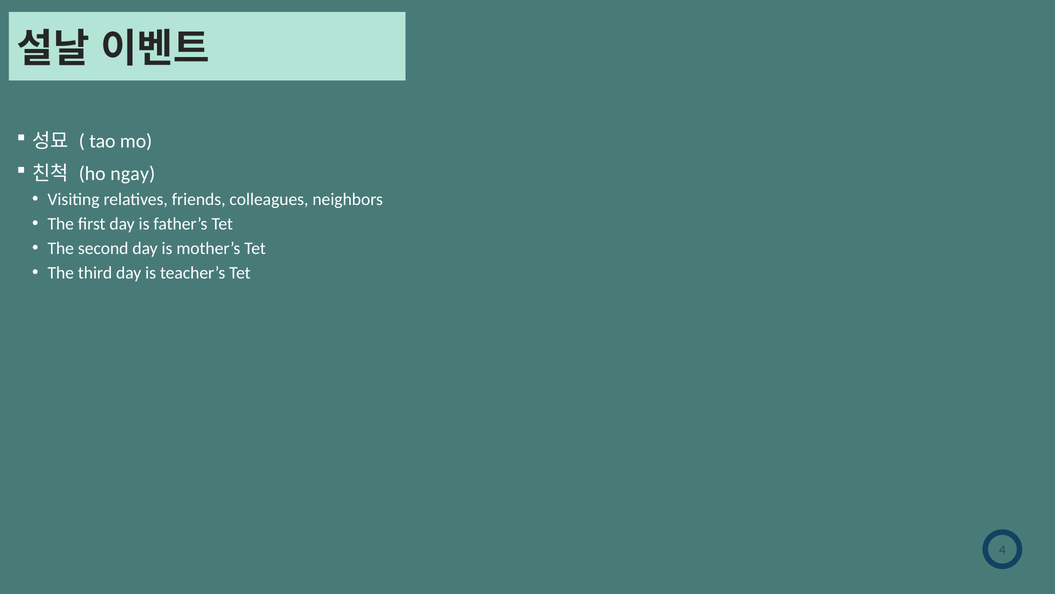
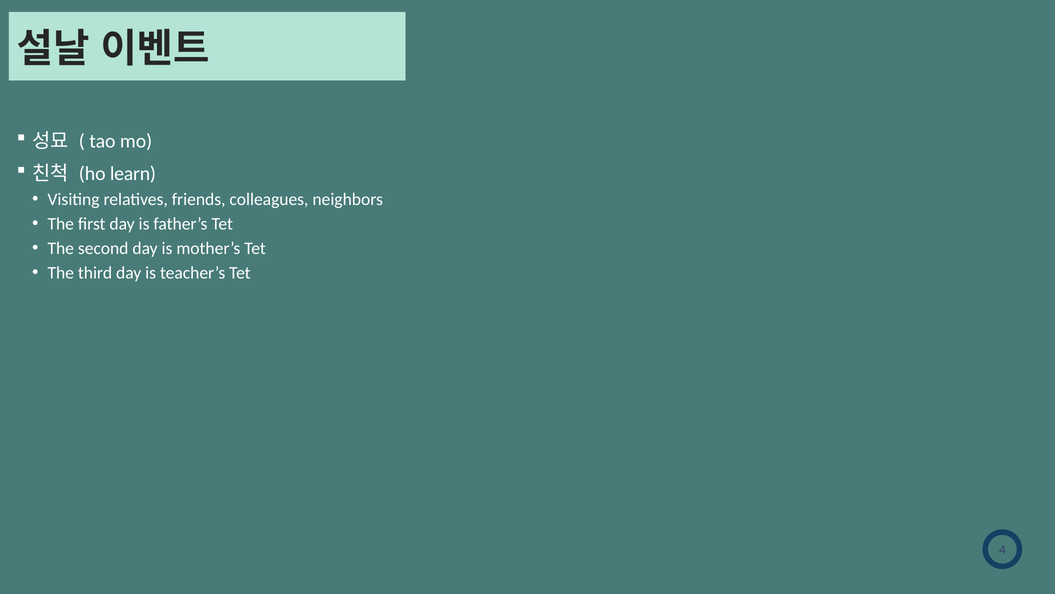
ngay: ngay -> learn
